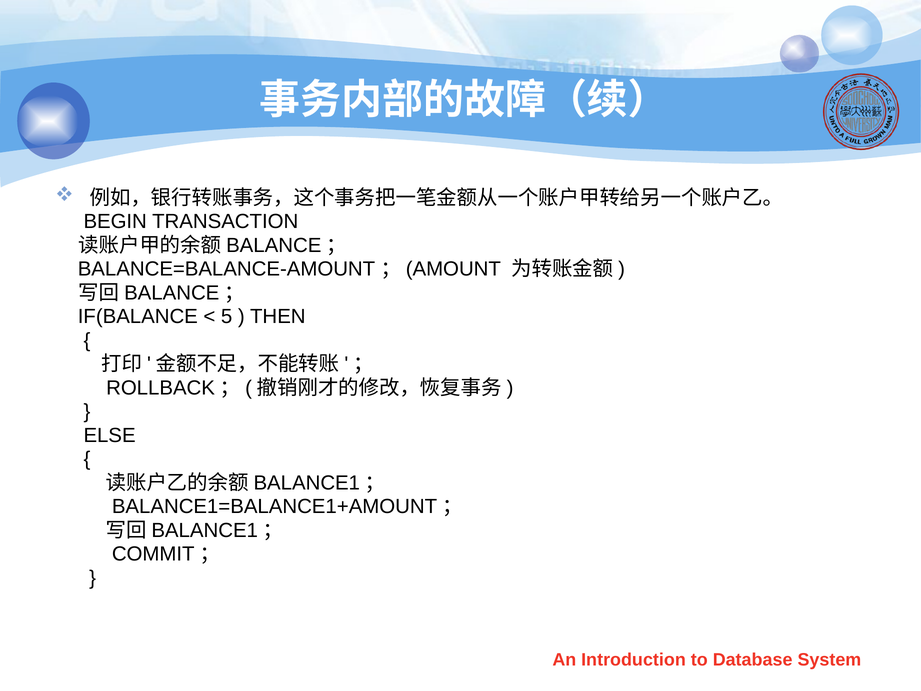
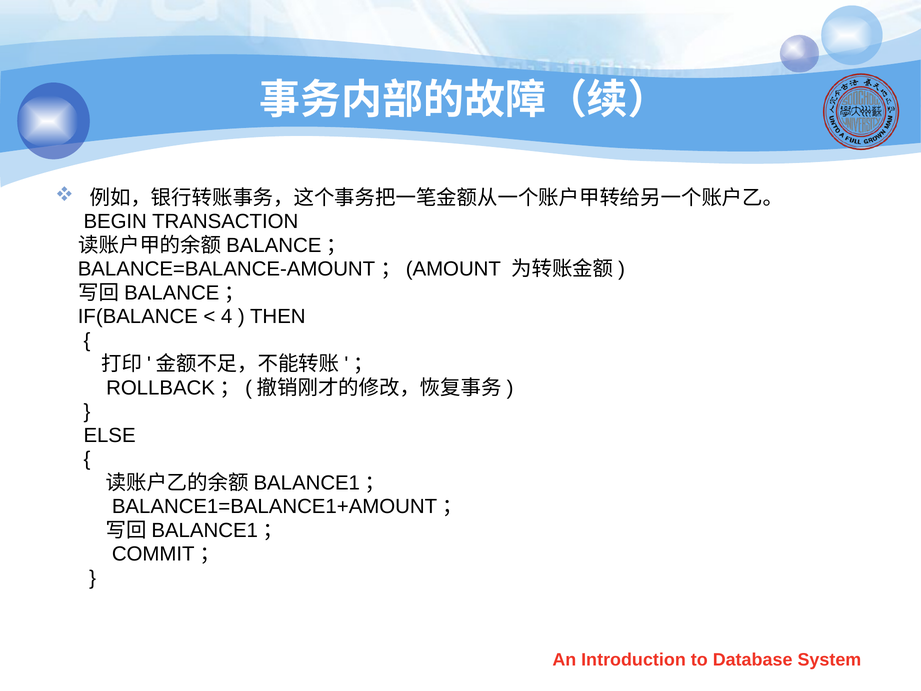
5: 5 -> 4
